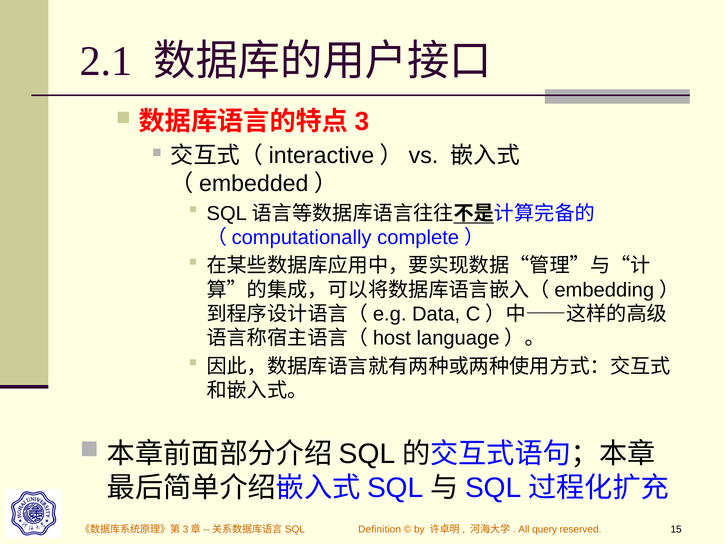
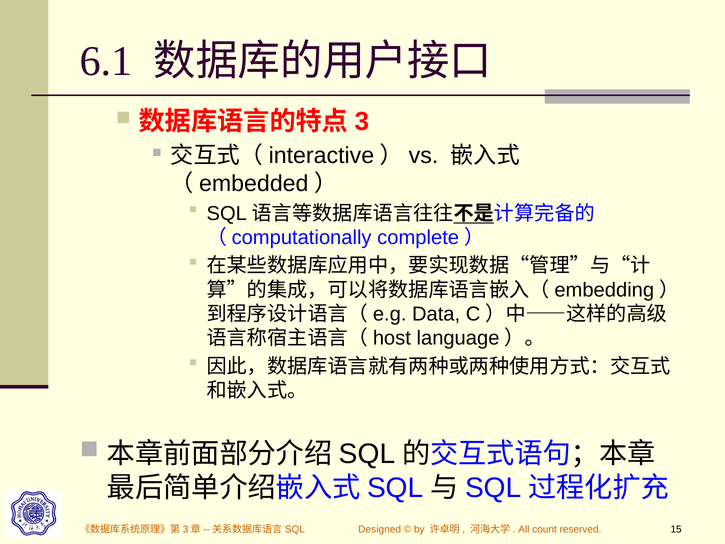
2.1: 2.1 -> 6.1
Definition: Definition -> Designed
query: query -> count
